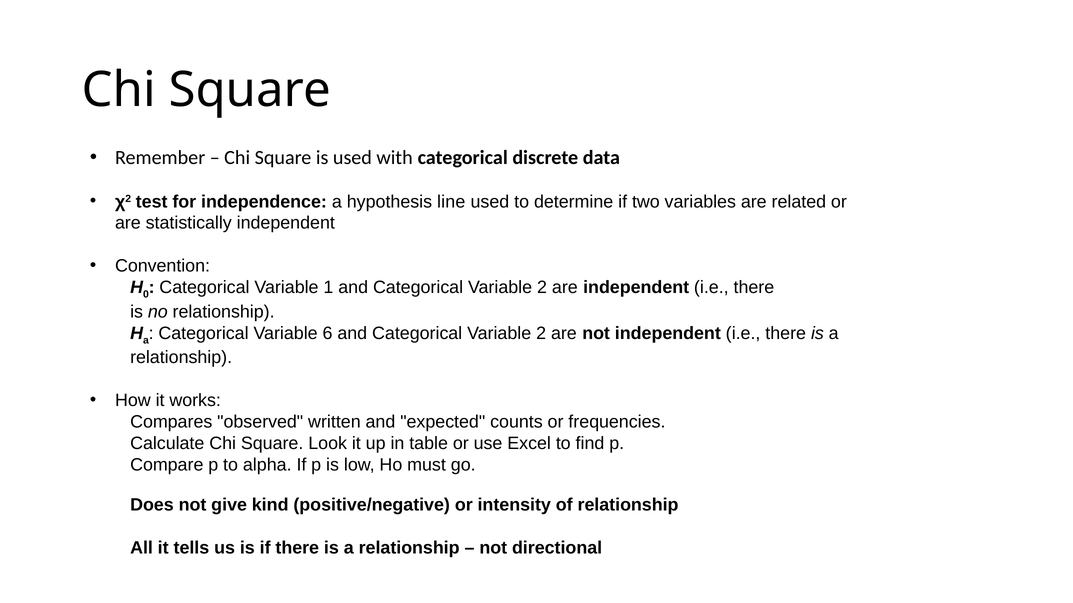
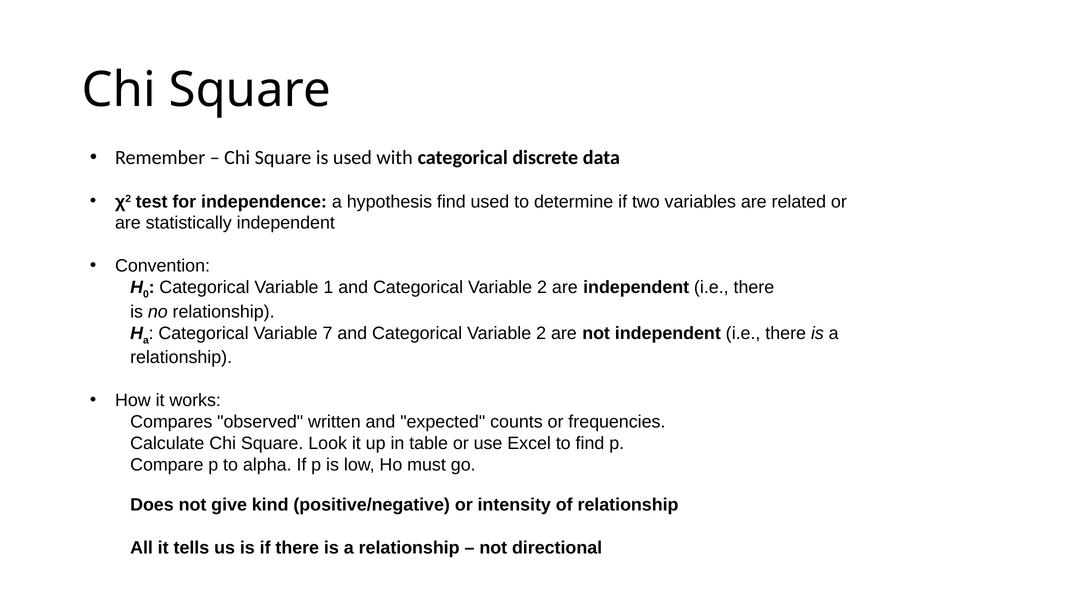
hypothesis line: line -> find
6: 6 -> 7
